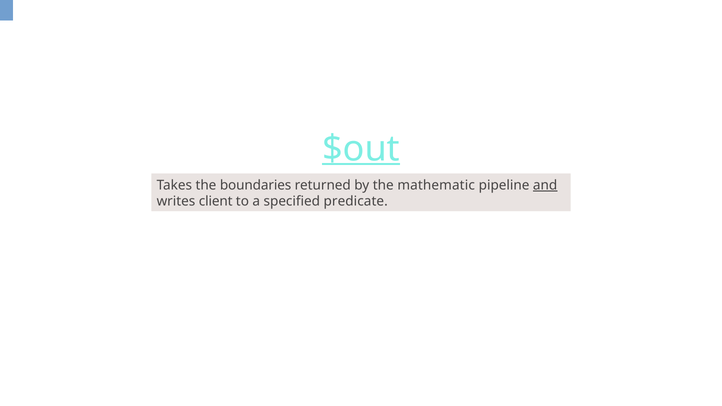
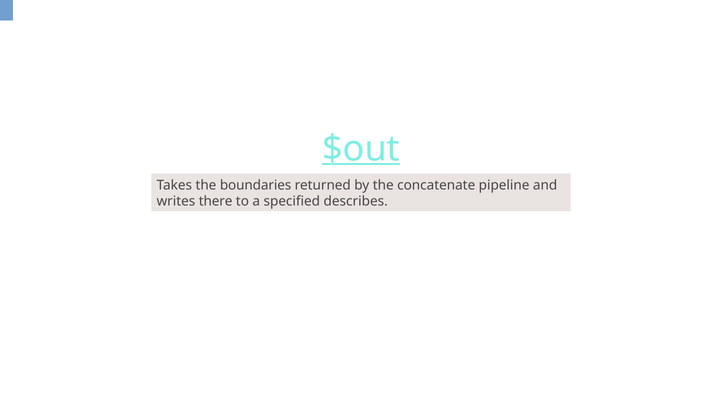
mathematic: mathematic -> concatenate
and underline: present -> none
client: client -> there
predicate: predicate -> describes
